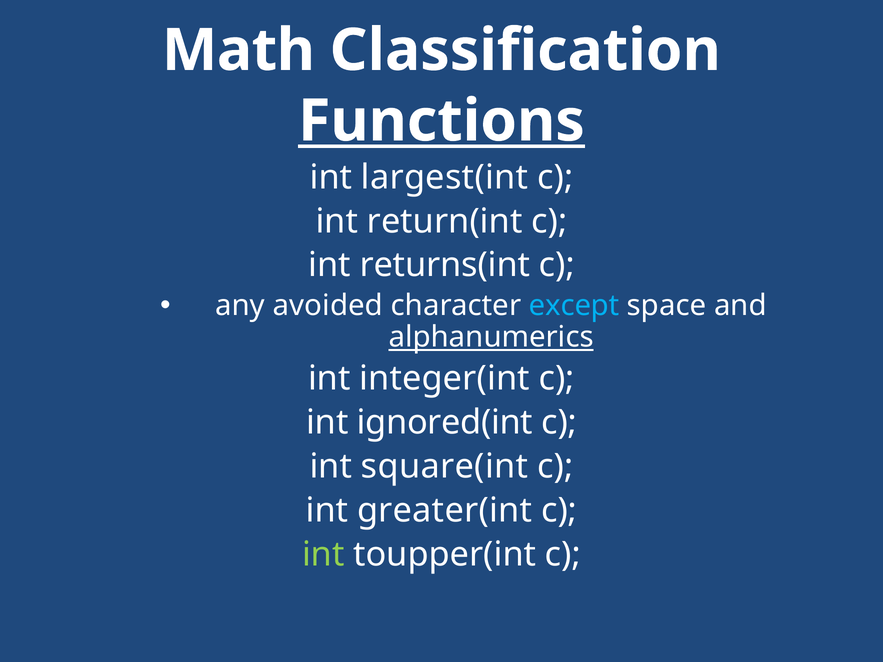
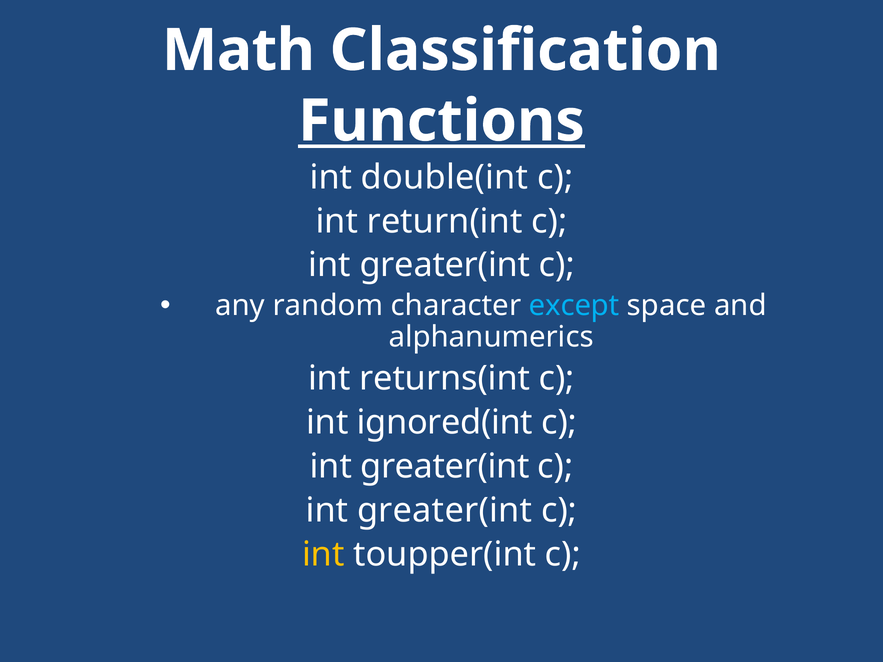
largest(int: largest(int -> double(int
returns(int at (445, 265): returns(int -> greater(int
avoided: avoided -> random
alphanumerics underline: present -> none
integer(int: integer(int -> returns(int
square(int at (445, 467): square(int -> greater(int
int at (323, 555) colour: light green -> yellow
